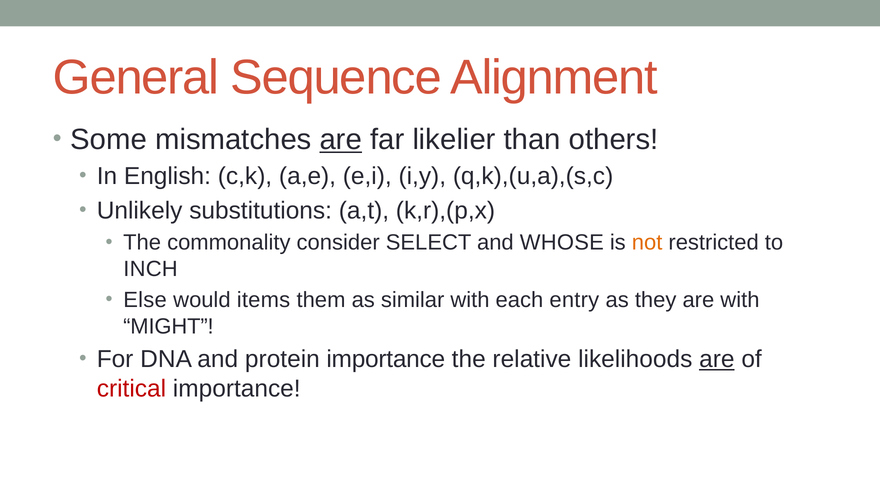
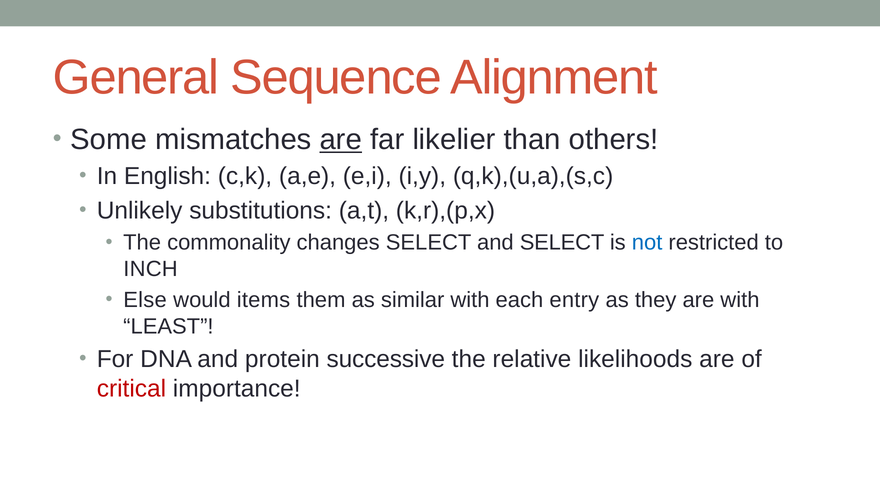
consider: consider -> changes
and WHOSE: WHOSE -> SELECT
not colour: orange -> blue
MIGHT: MIGHT -> LEAST
protein importance: importance -> successive
are at (717, 359) underline: present -> none
